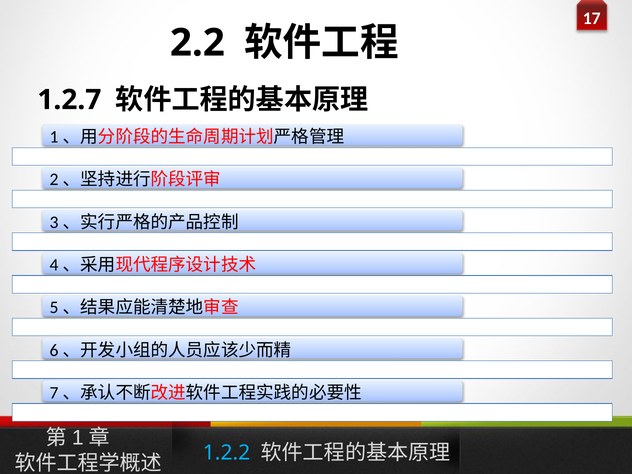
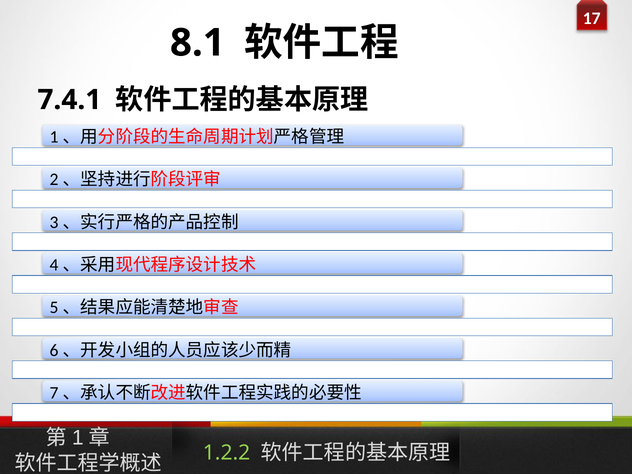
2.2: 2.2 -> 8.1
1.2.7: 1.2.7 -> 7.4.1
1.2.2 colour: light blue -> light green
